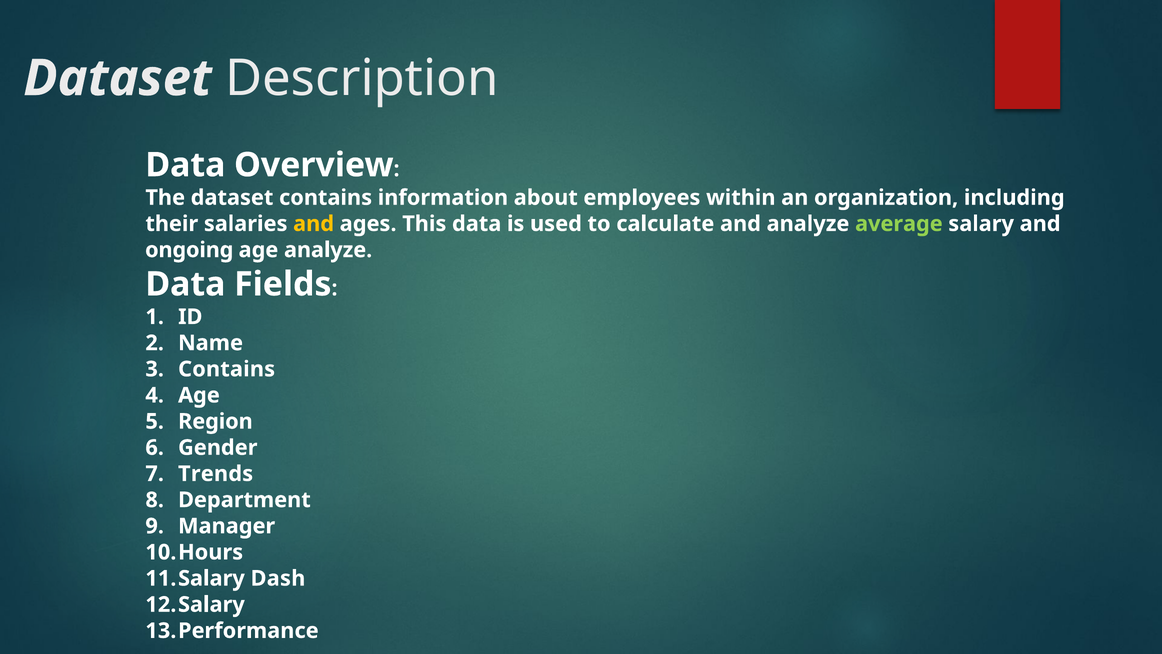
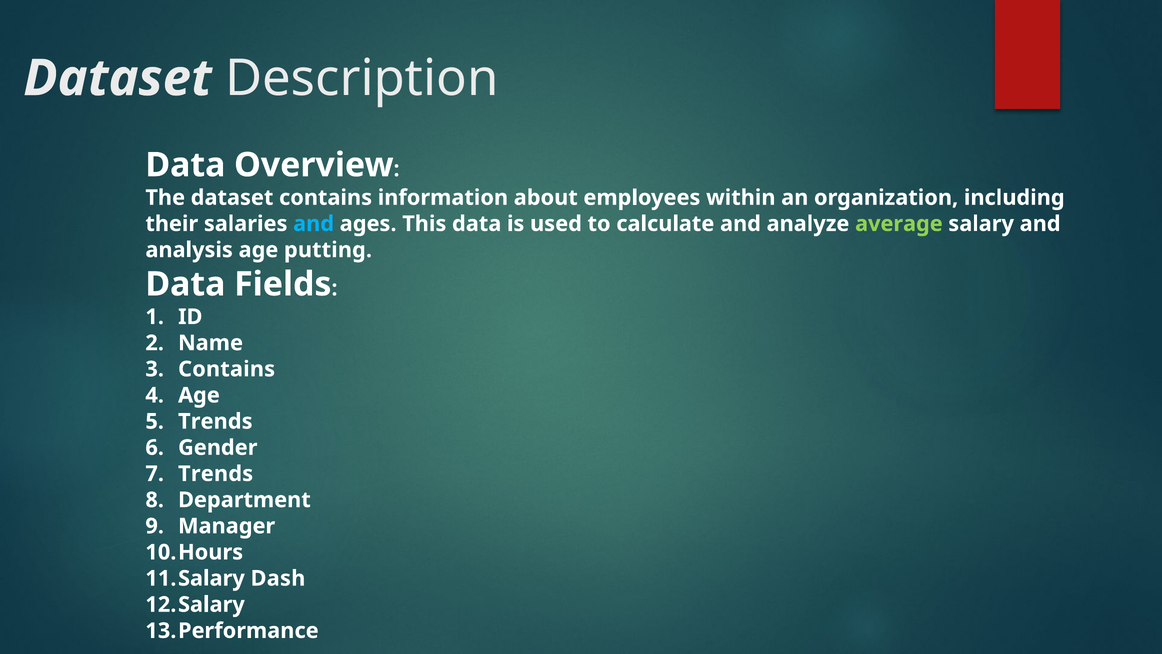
and at (314, 224) colour: yellow -> light blue
ongoing: ongoing -> analysis
age analyze: analyze -> putting
Region at (215, 421): Region -> Trends
